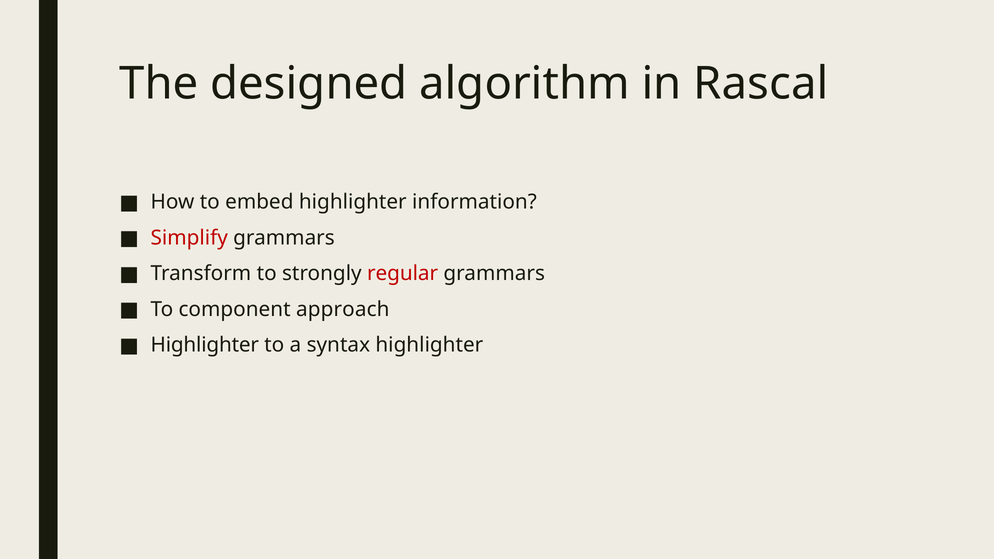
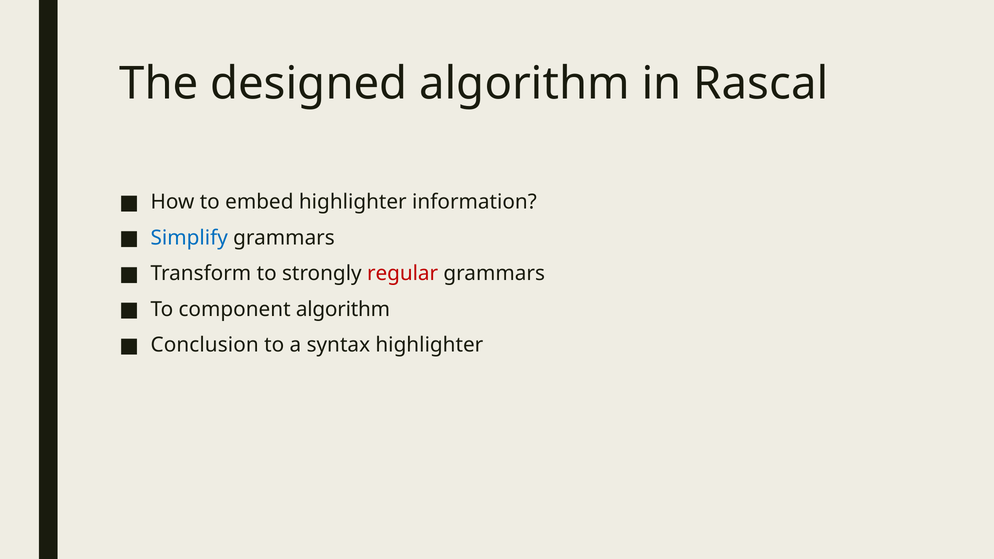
Simplify colour: red -> blue
component approach: approach -> algorithm
Highlighter at (205, 345): Highlighter -> Conclusion
